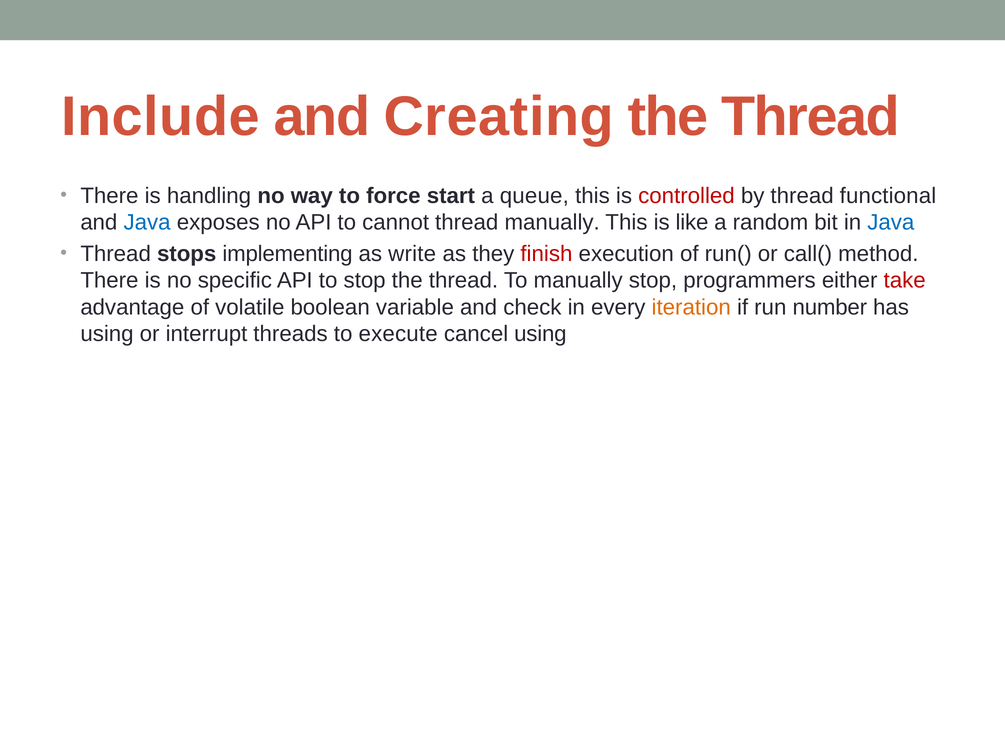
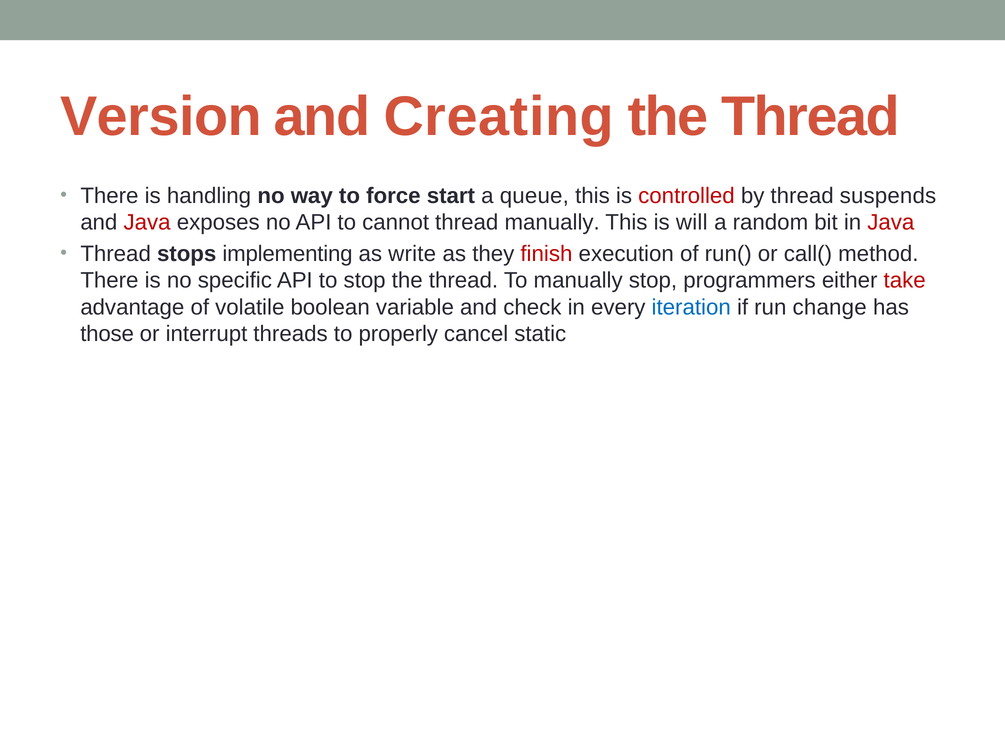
Include: Include -> Version
functional: functional -> suspends
Java at (147, 223) colour: blue -> red
like: like -> will
Java at (891, 223) colour: blue -> red
iteration colour: orange -> blue
number: number -> change
using at (107, 334): using -> those
execute: execute -> properly
cancel using: using -> static
